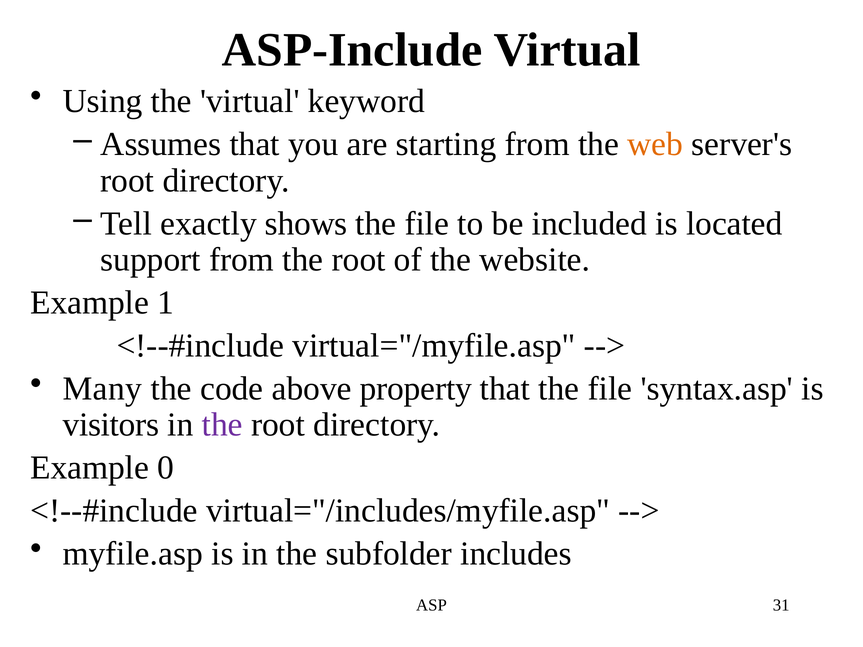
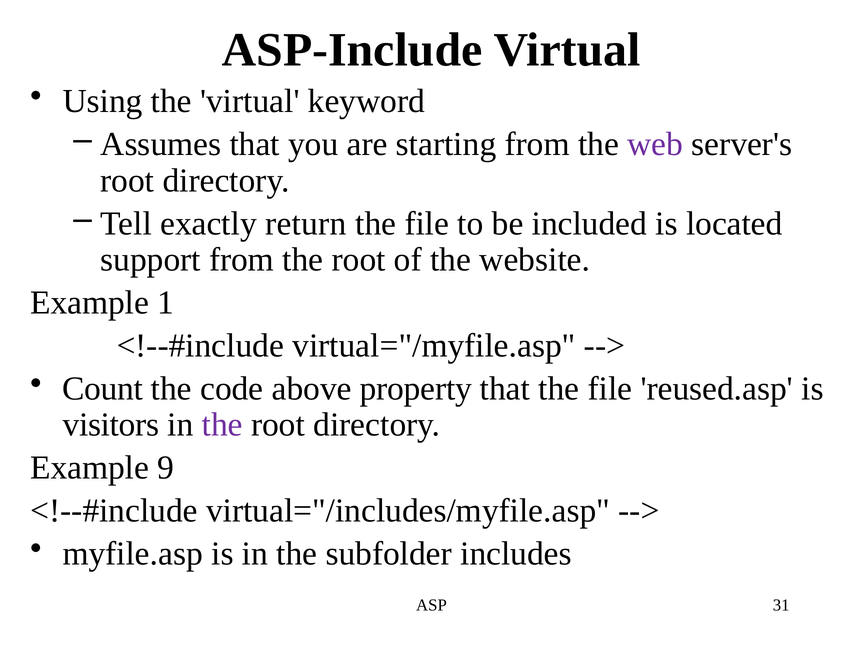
web colour: orange -> purple
shows: shows -> return
Many: Many -> Count
syntax.asp: syntax.asp -> reused.asp
0: 0 -> 9
